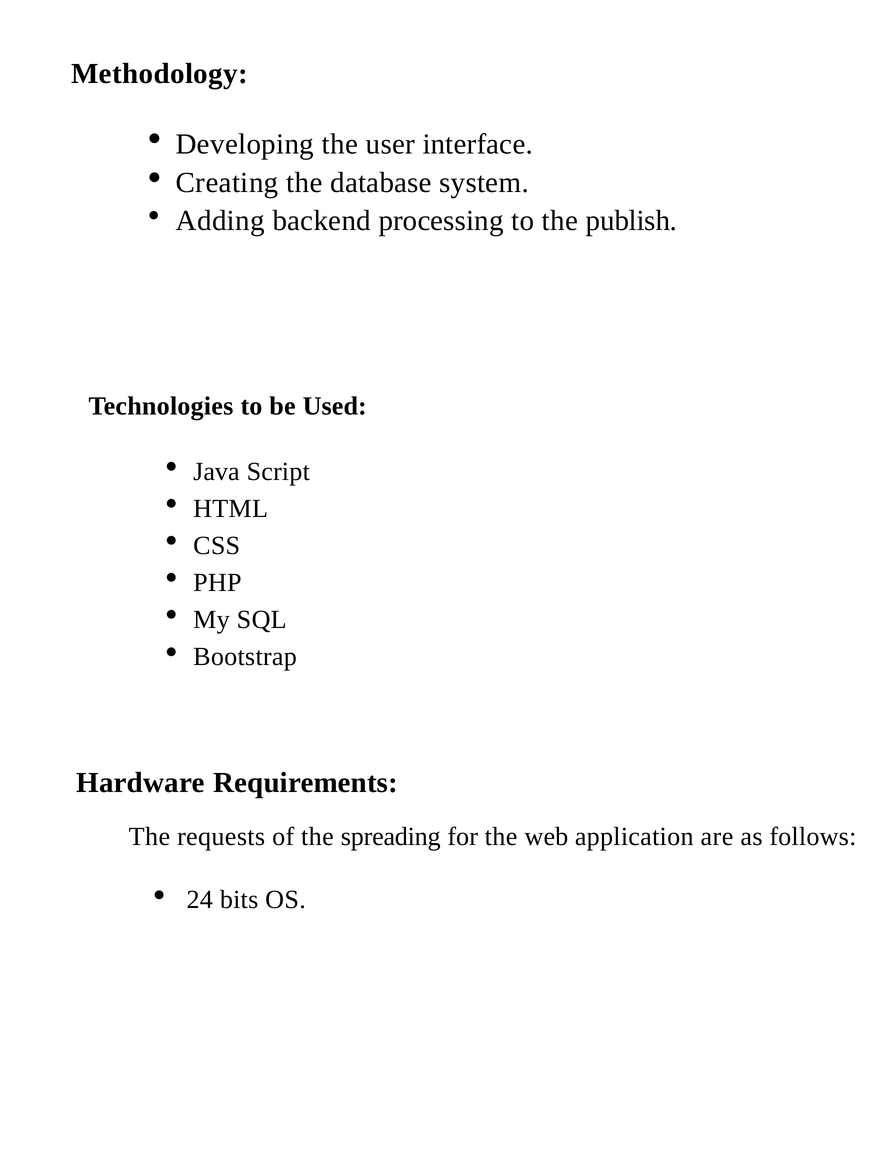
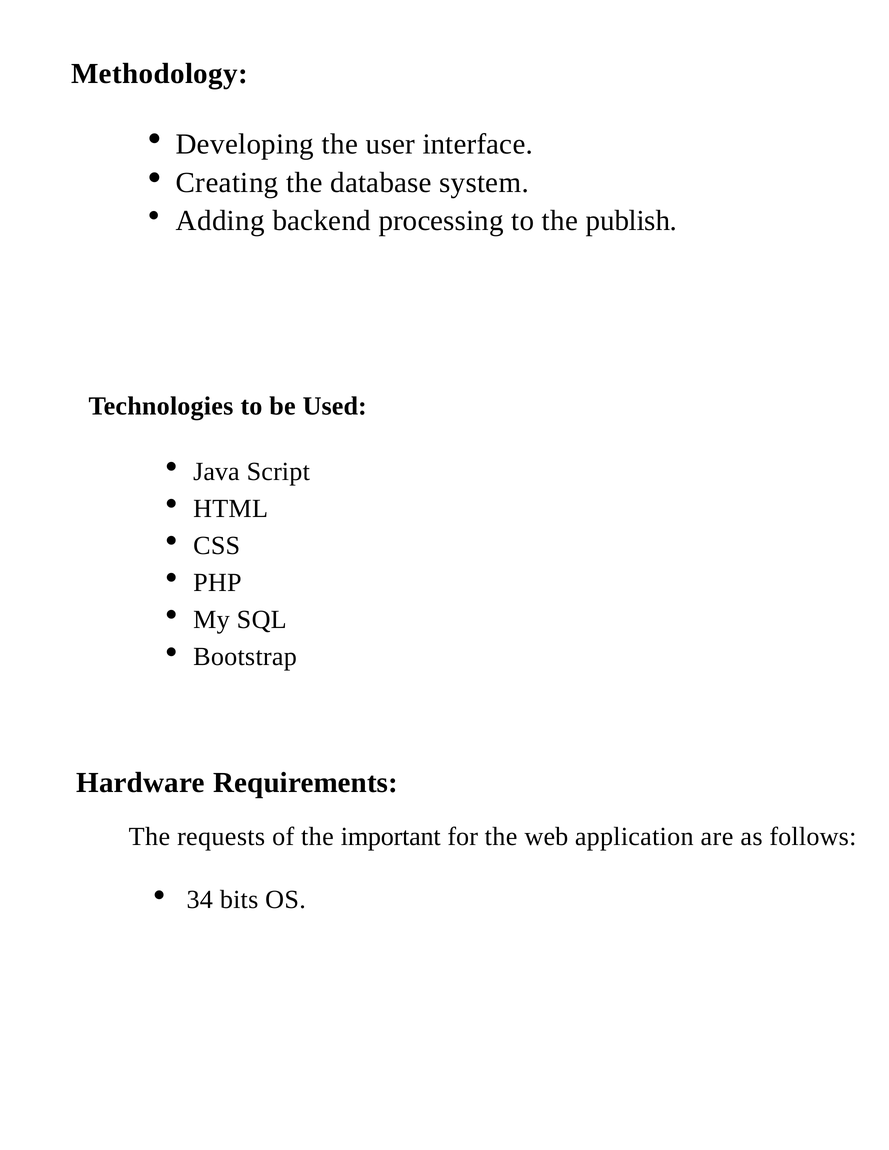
spreading: spreading -> important
24: 24 -> 34
